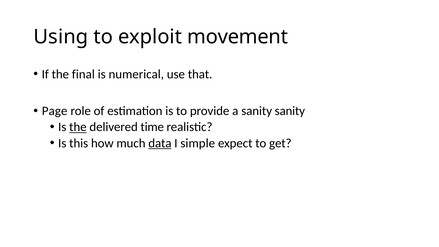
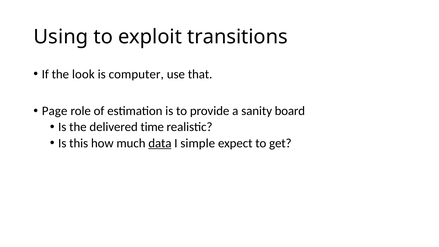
movement: movement -> transitions
final: final -> look
numerical: numerical -> computer
sanity sanity: sanity -> board
the at (78, 127) underline: present -> none
